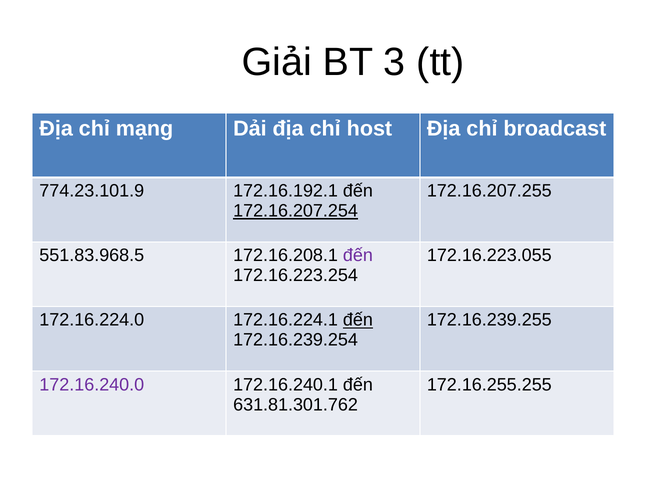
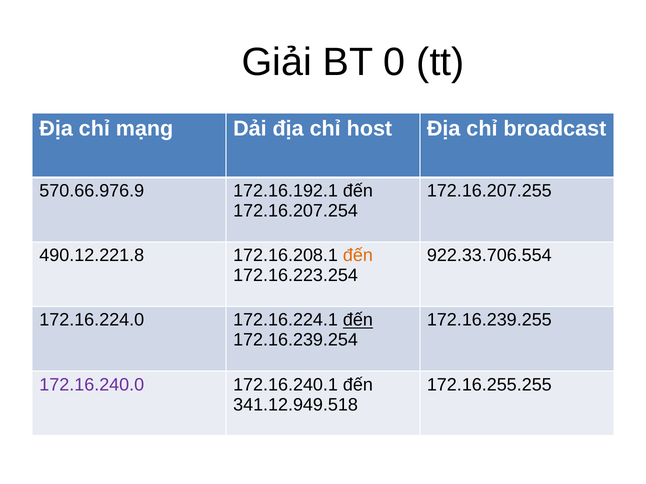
3: 3 -> 0
774.23.101.9: 774.23.101.9 -> 570.66.976.9
172.16.207.254 underline: present -> none
551.83.968.5: 551.83.968.5 -> 490.12.221.8
đến at (358, 256) colour: purple -> orange
172.16.223.055: 172.16.223.055 -> 922.33.706.554
631.81.301.762: 631.81.301.762 -> 341.12.949.518
